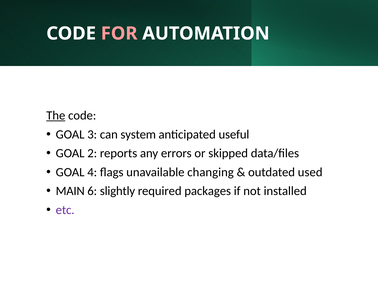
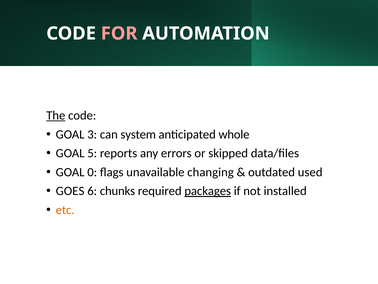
useful: useful -> whole
2: 2 -> 5
4: 4 -> 0
MAIN: MAIN -> GOES
slightly: slightly -> chunks
packages underline: none -> present
etc colour: purple -> orange
